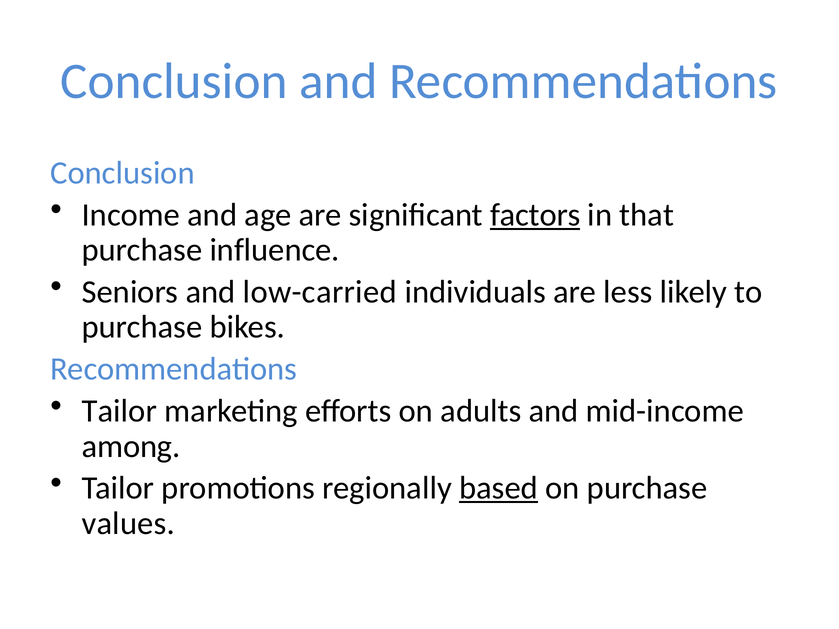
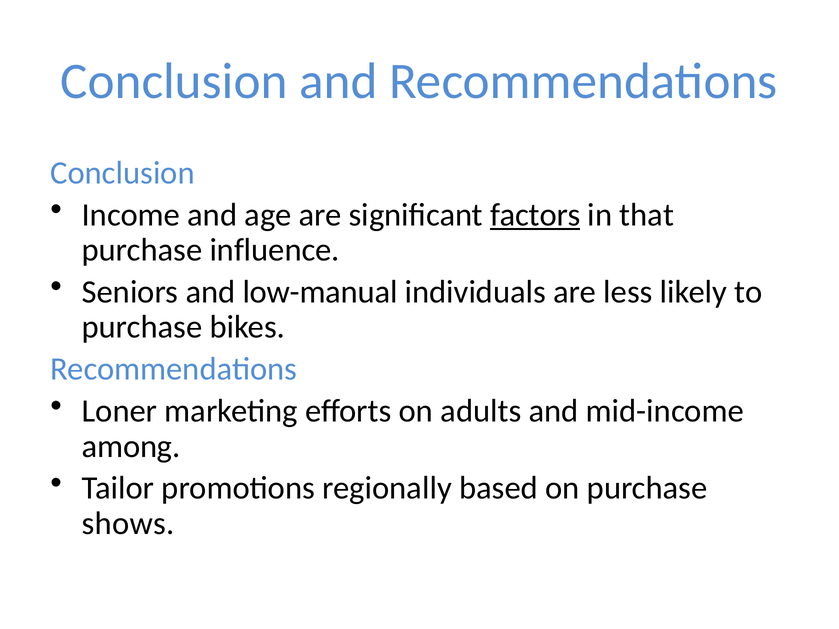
low-carried: low-carried -> low-manual
Tailor at (119, 411): Tailor -> Loner
based underline: present -> none
values: values -> shows
